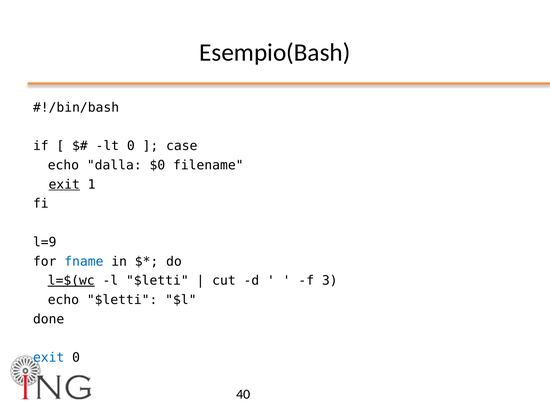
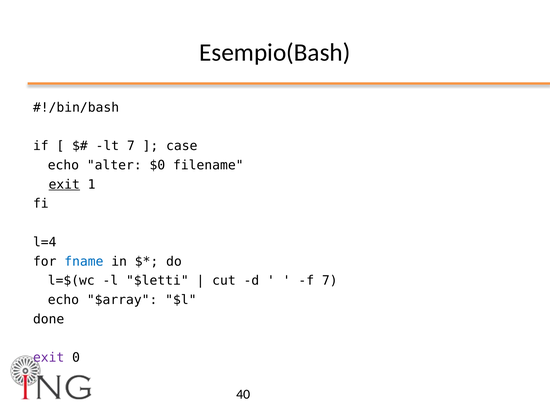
lt 0: 0 -> 7
dalla: dalla -> alter
l=9: l=9 -> l=4
l=$(wc underline: present -> none
f 3: 3 -> 7
echo $letti: $letti -> $array
exit at (49, 358) colour: blue -> purple
